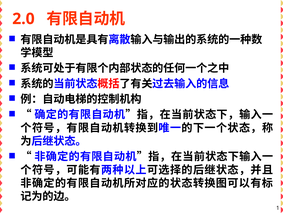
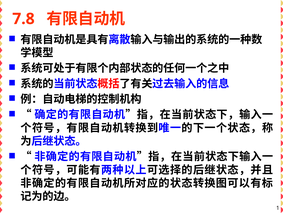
2.0: 2.0 -> 7.8
